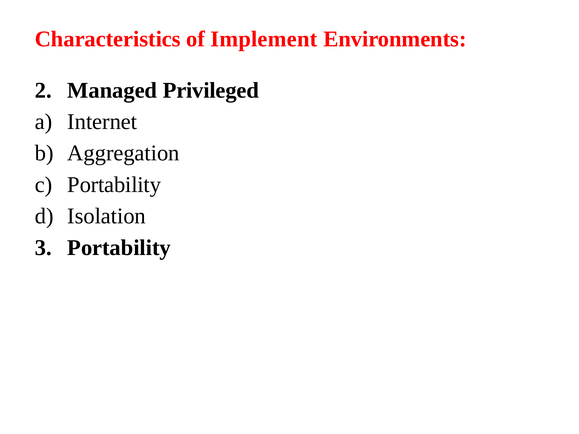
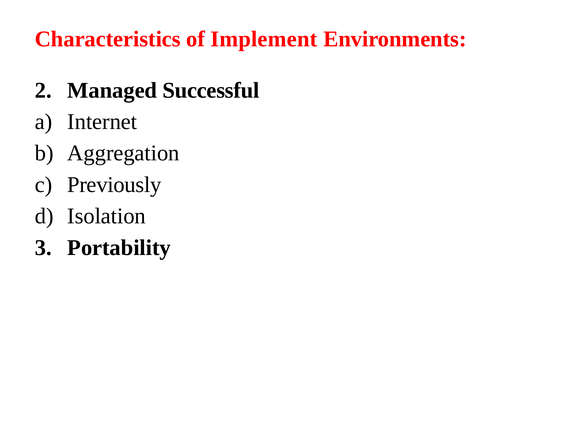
Privileged: Privileged -> Successful
Portability at (114, 185): Portability -> Previously
